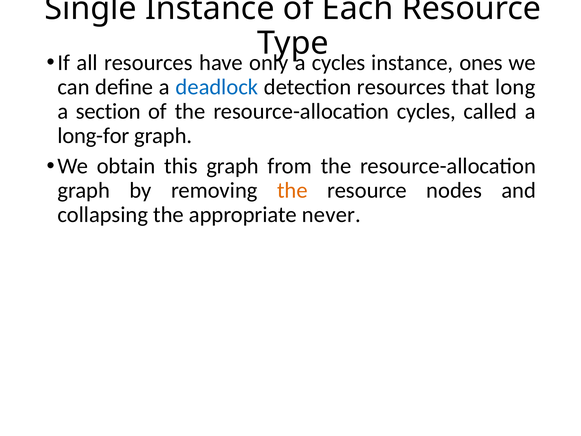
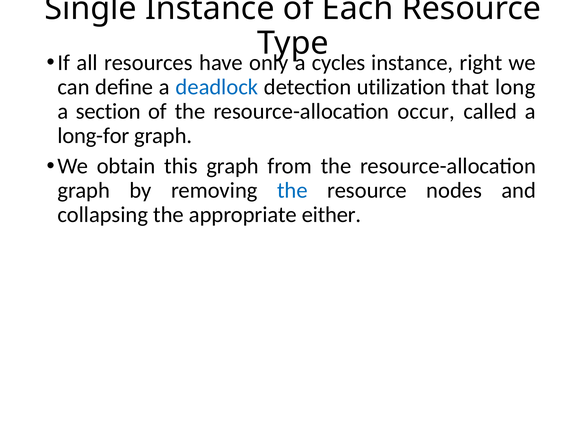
ones: ones -> right
detection resources: resources -> utilization
resource-allocation cycles: cycles -> occur
the at (292, 190) colour: orange -> blue
never: never -> either
